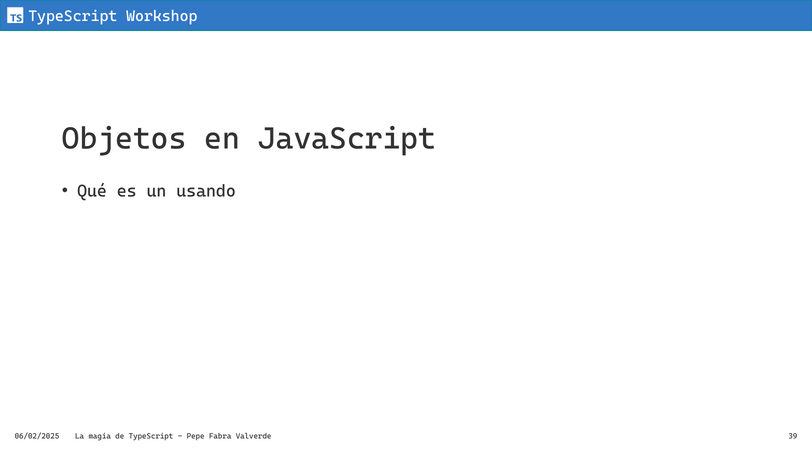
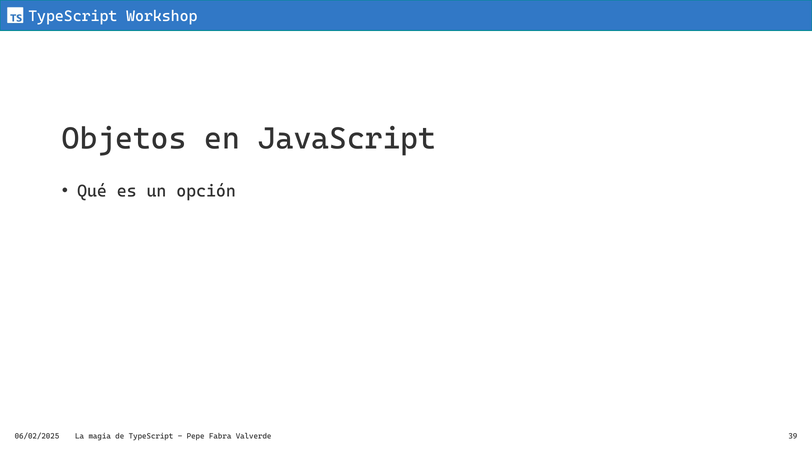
usando: usando -> opción
